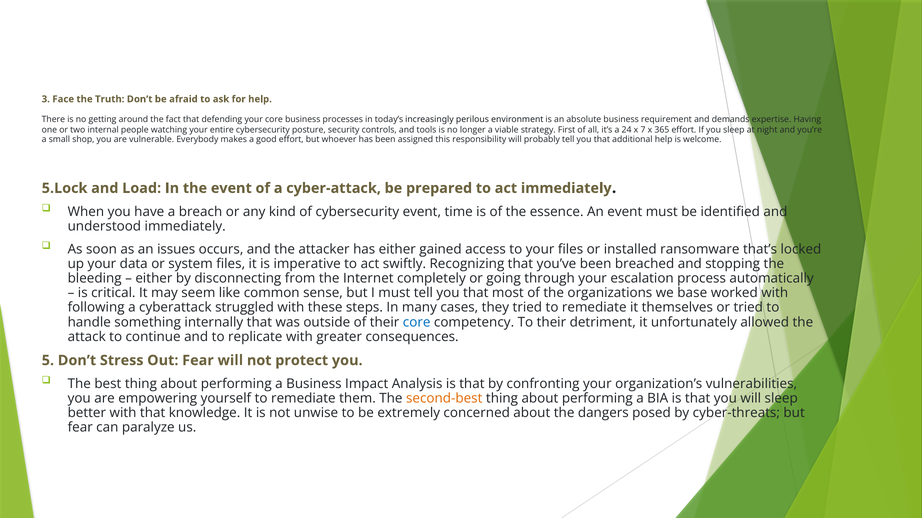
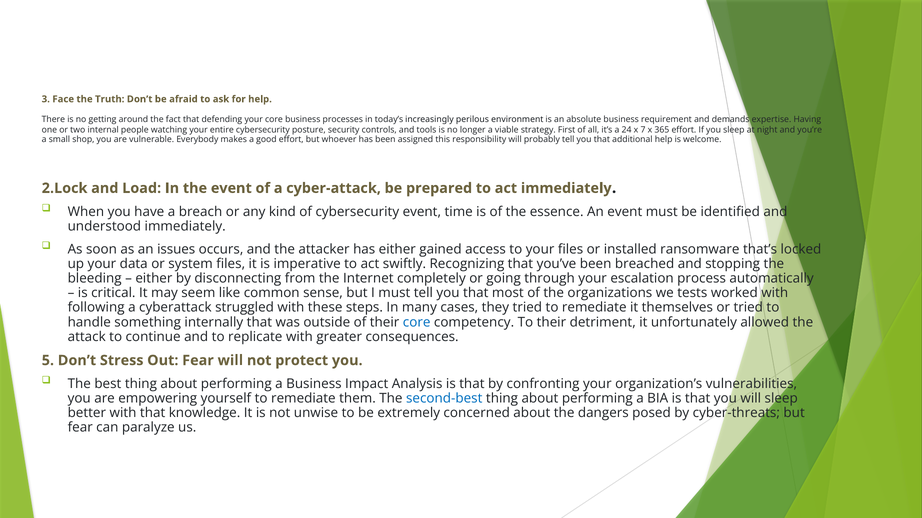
5.Lock: 5.Lock -> 2.Lock
base: base -> tests
second-best colour: orange -> blue
